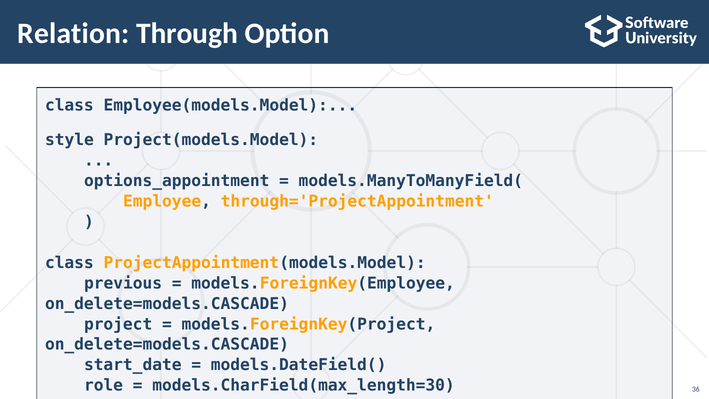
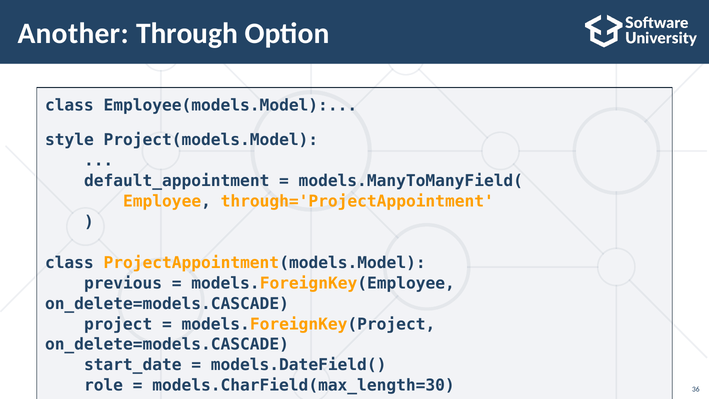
Relation: Relation -> Another
options_appointment: options_appointment -> default_appointment
